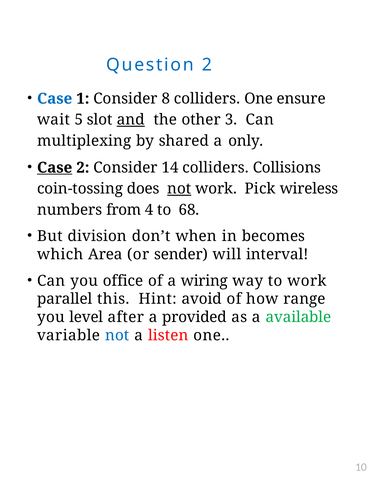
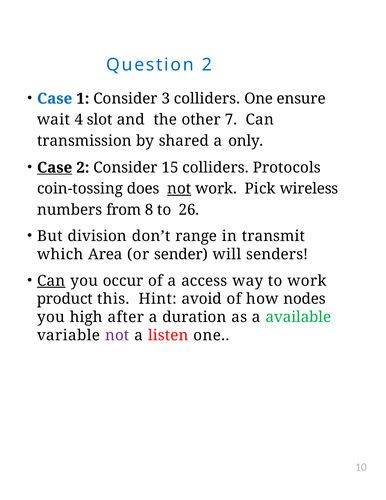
8: 8 -> 3
5: 5 -> 4
and underline: present -> none
3: 3 -> 7
multiplexing: multiplexing -> transmission
14: 14 -> 15
Collisions: Collisions -> Protocols
4: 4 -> 8
68: 68 -> 26
when: when -> range
becomes: becomes -> transmit
interval: interval -> senders
Can at (51, 281) underline: none -> present
office: office -> occur
wiring: wiring -> access
parallel: parallel -> product
range: range -> nodes
level: level -> high
provided: provided -> duration
not at (117, 335) colour: blue -> purple
